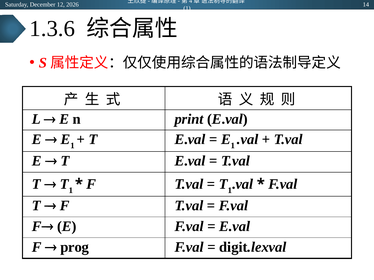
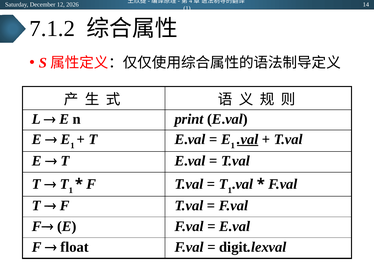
1.3.6: 1.3.6 -> 7.1.2
.val at (248, 140) underline: none -> present
prog: prog -> float
